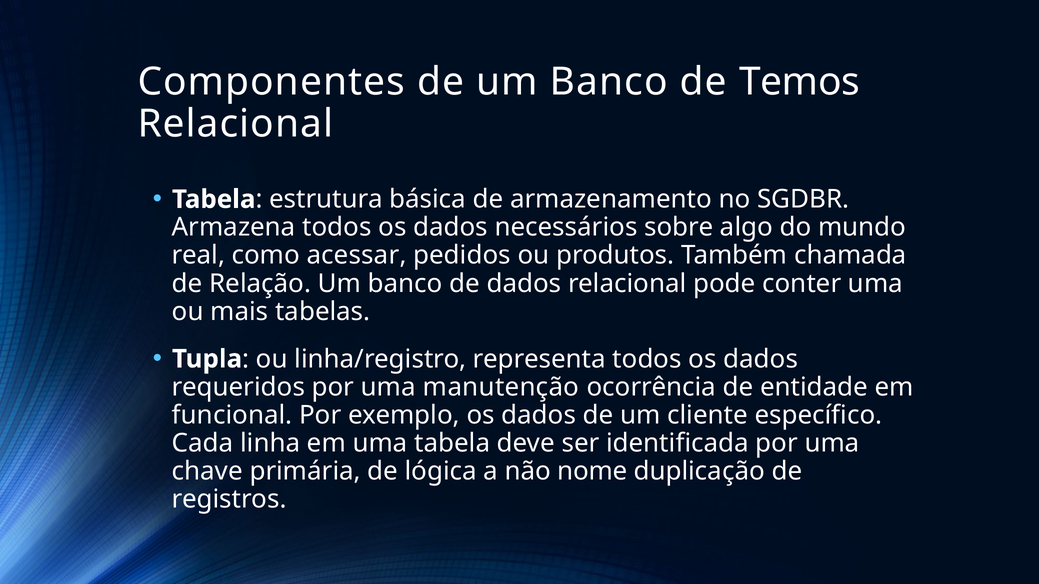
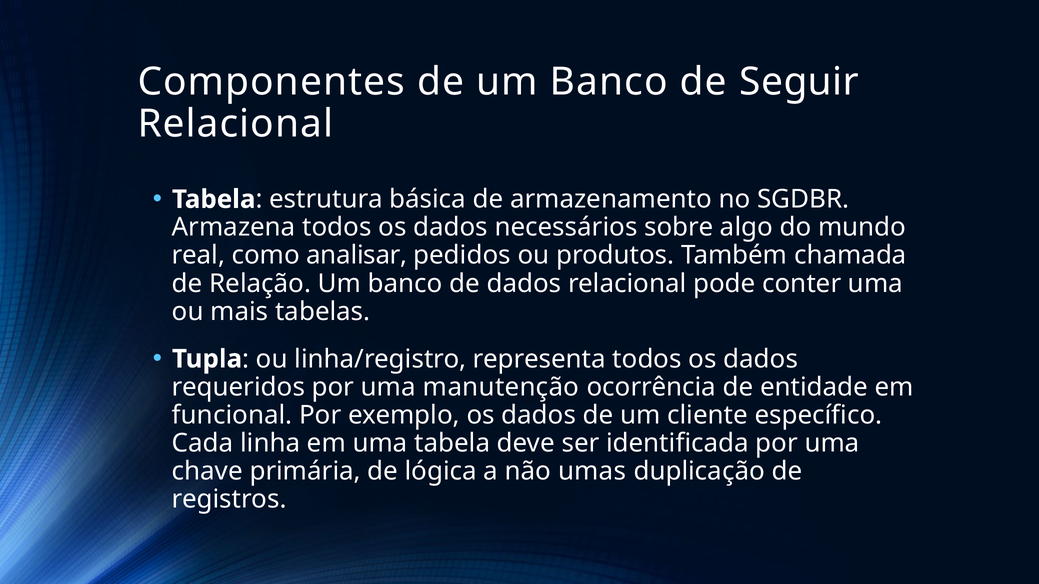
Temos: Temos -> Seguir
acessar: acessar -> analisar
nome: nome -> umas
